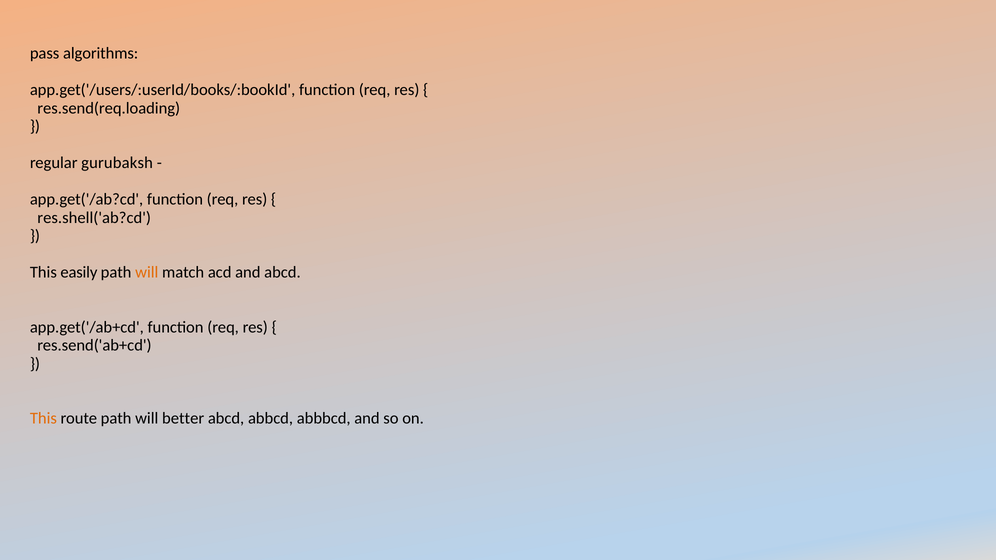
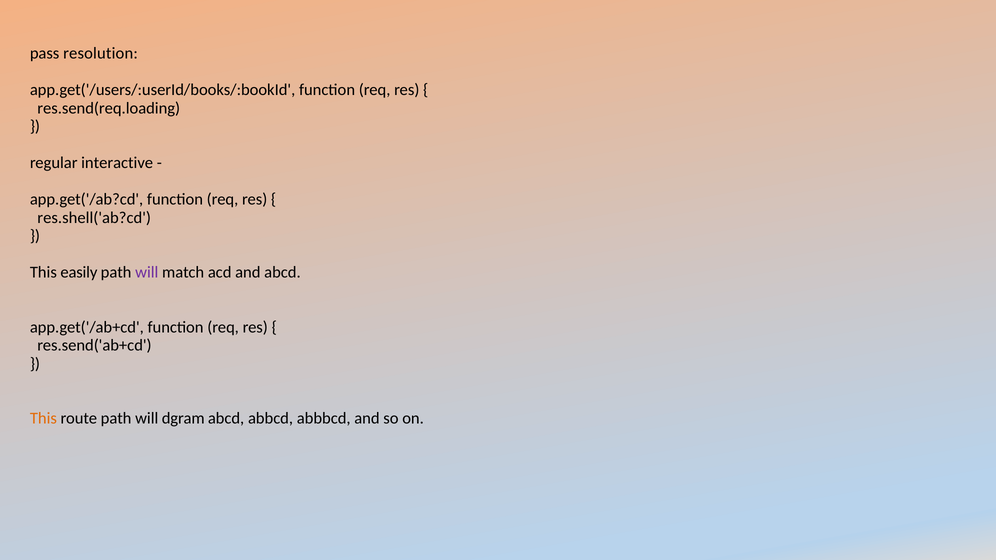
algorithms: algorithms -> resolution
gurubaksh: gurubaksh -> interactive
will at (147, 273) colour: orange -> purple
better: better -> dgram
